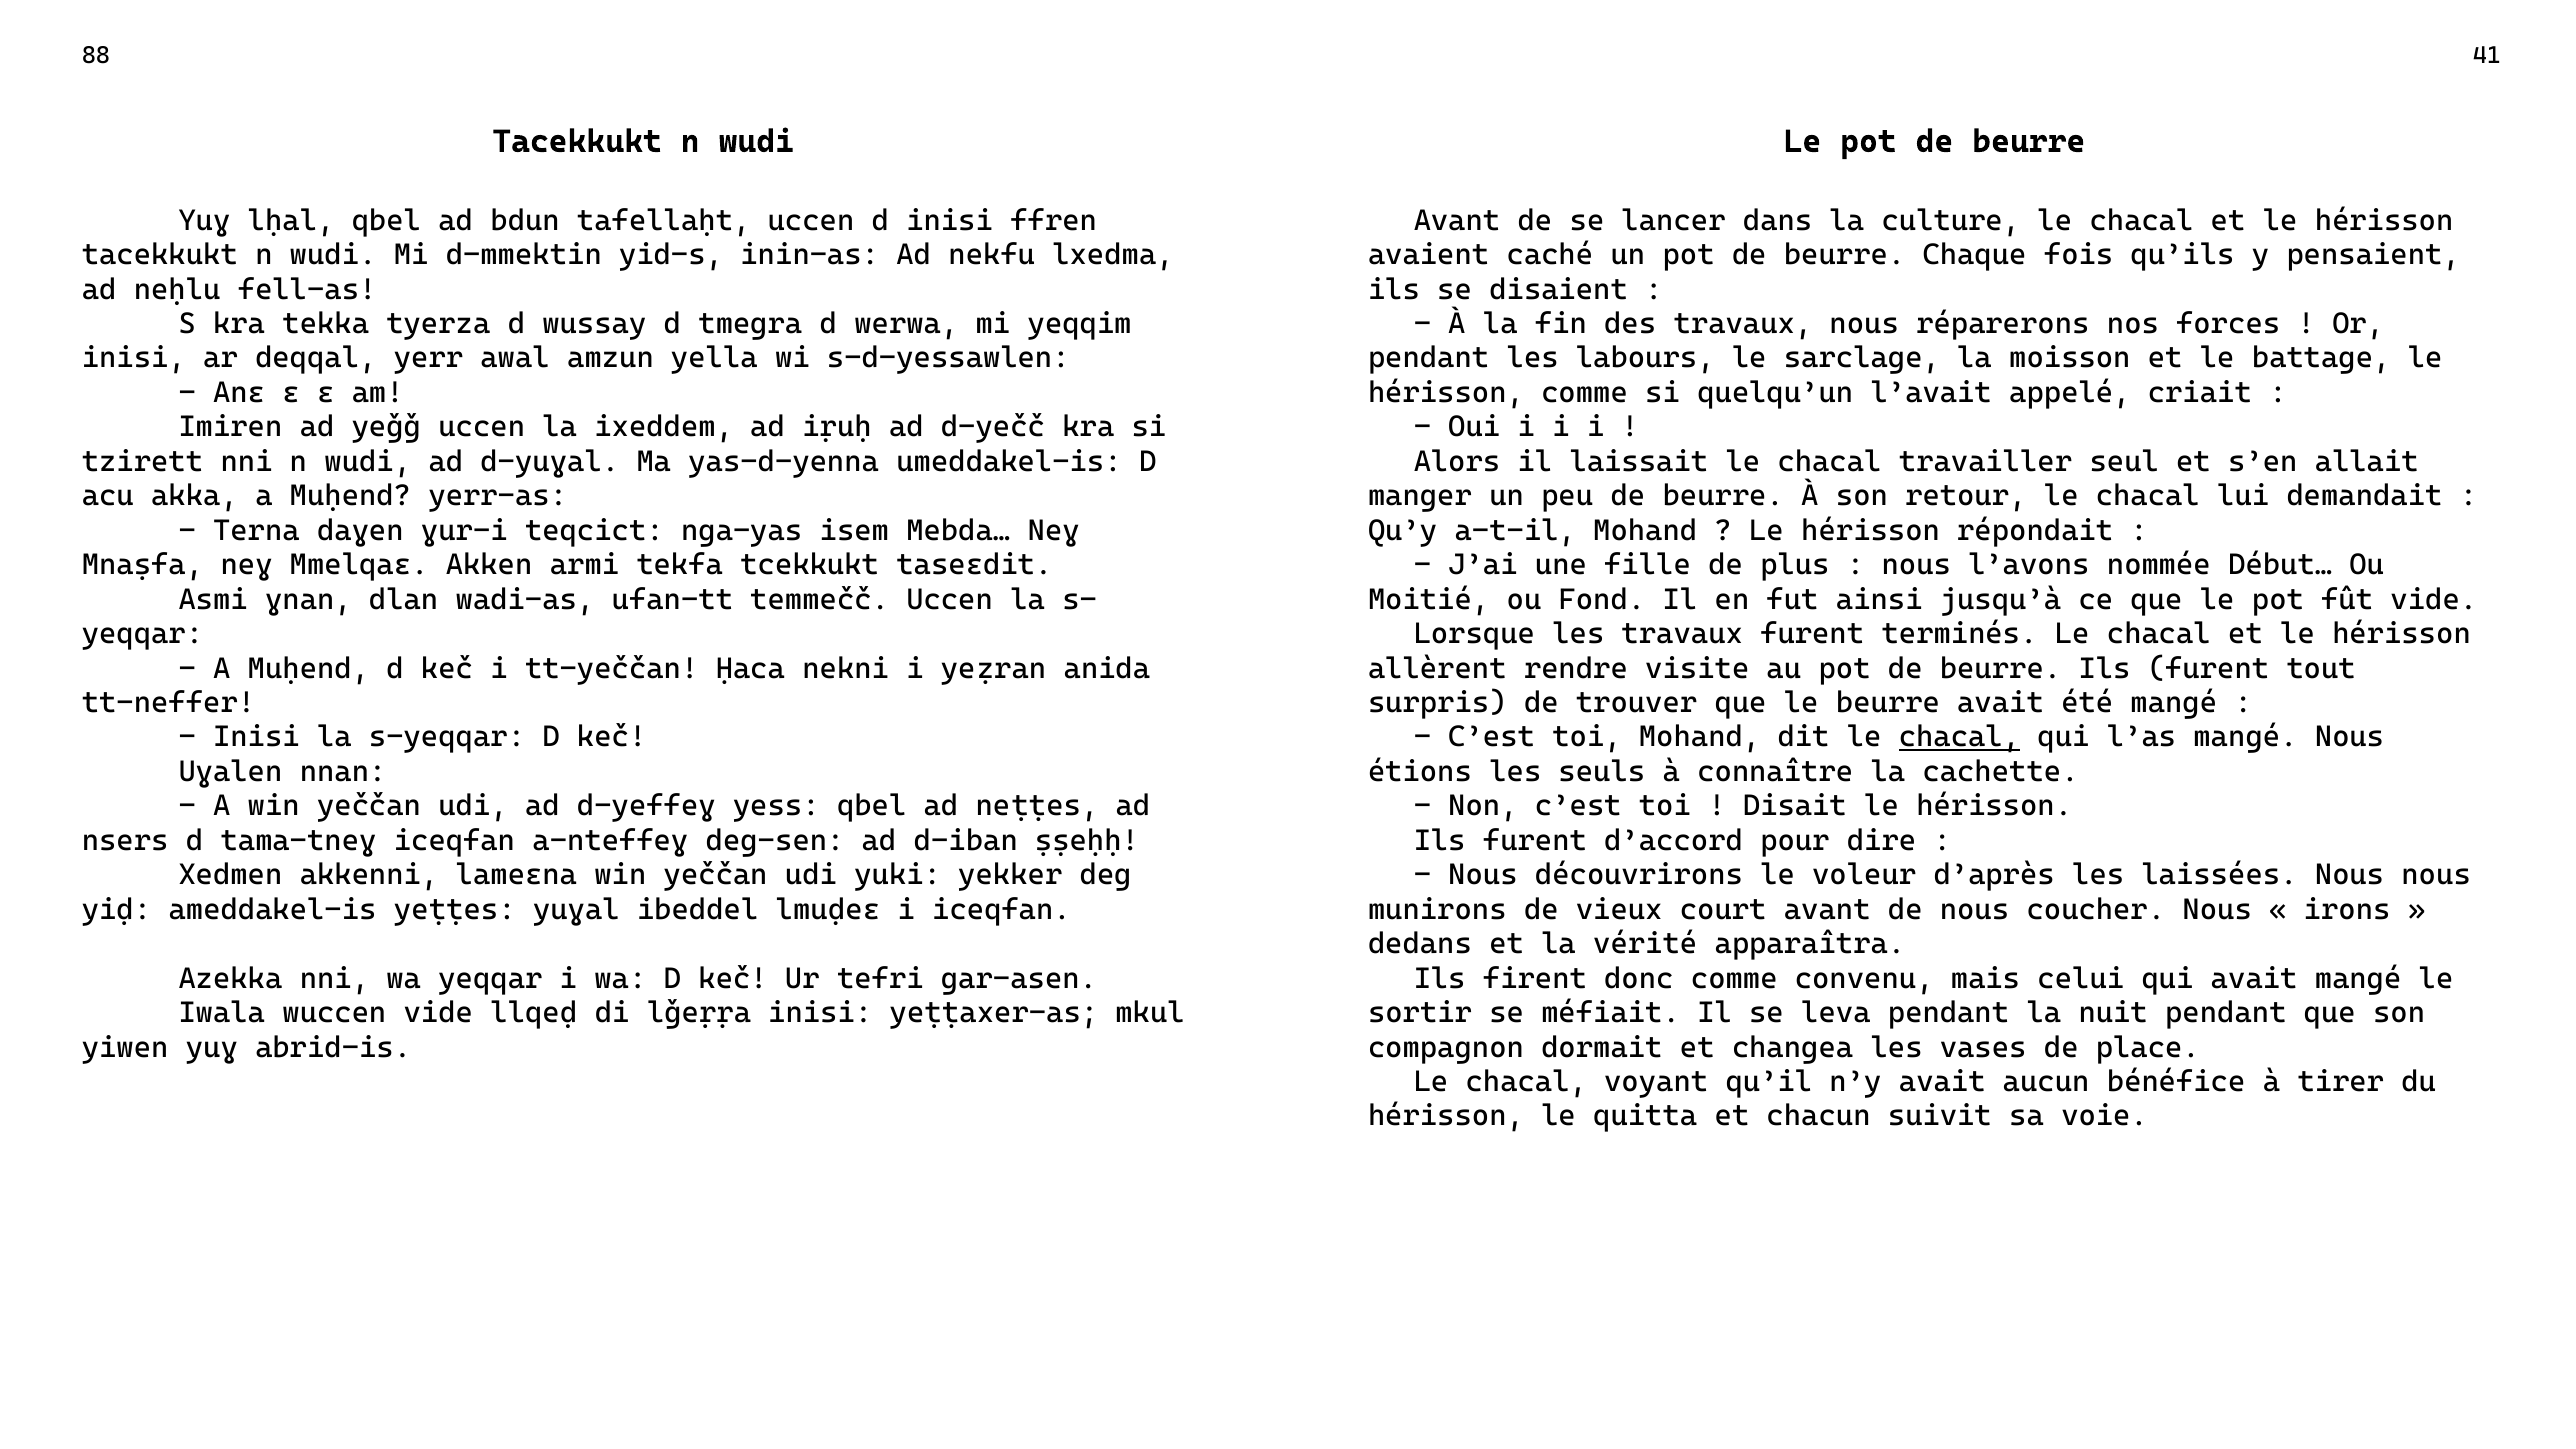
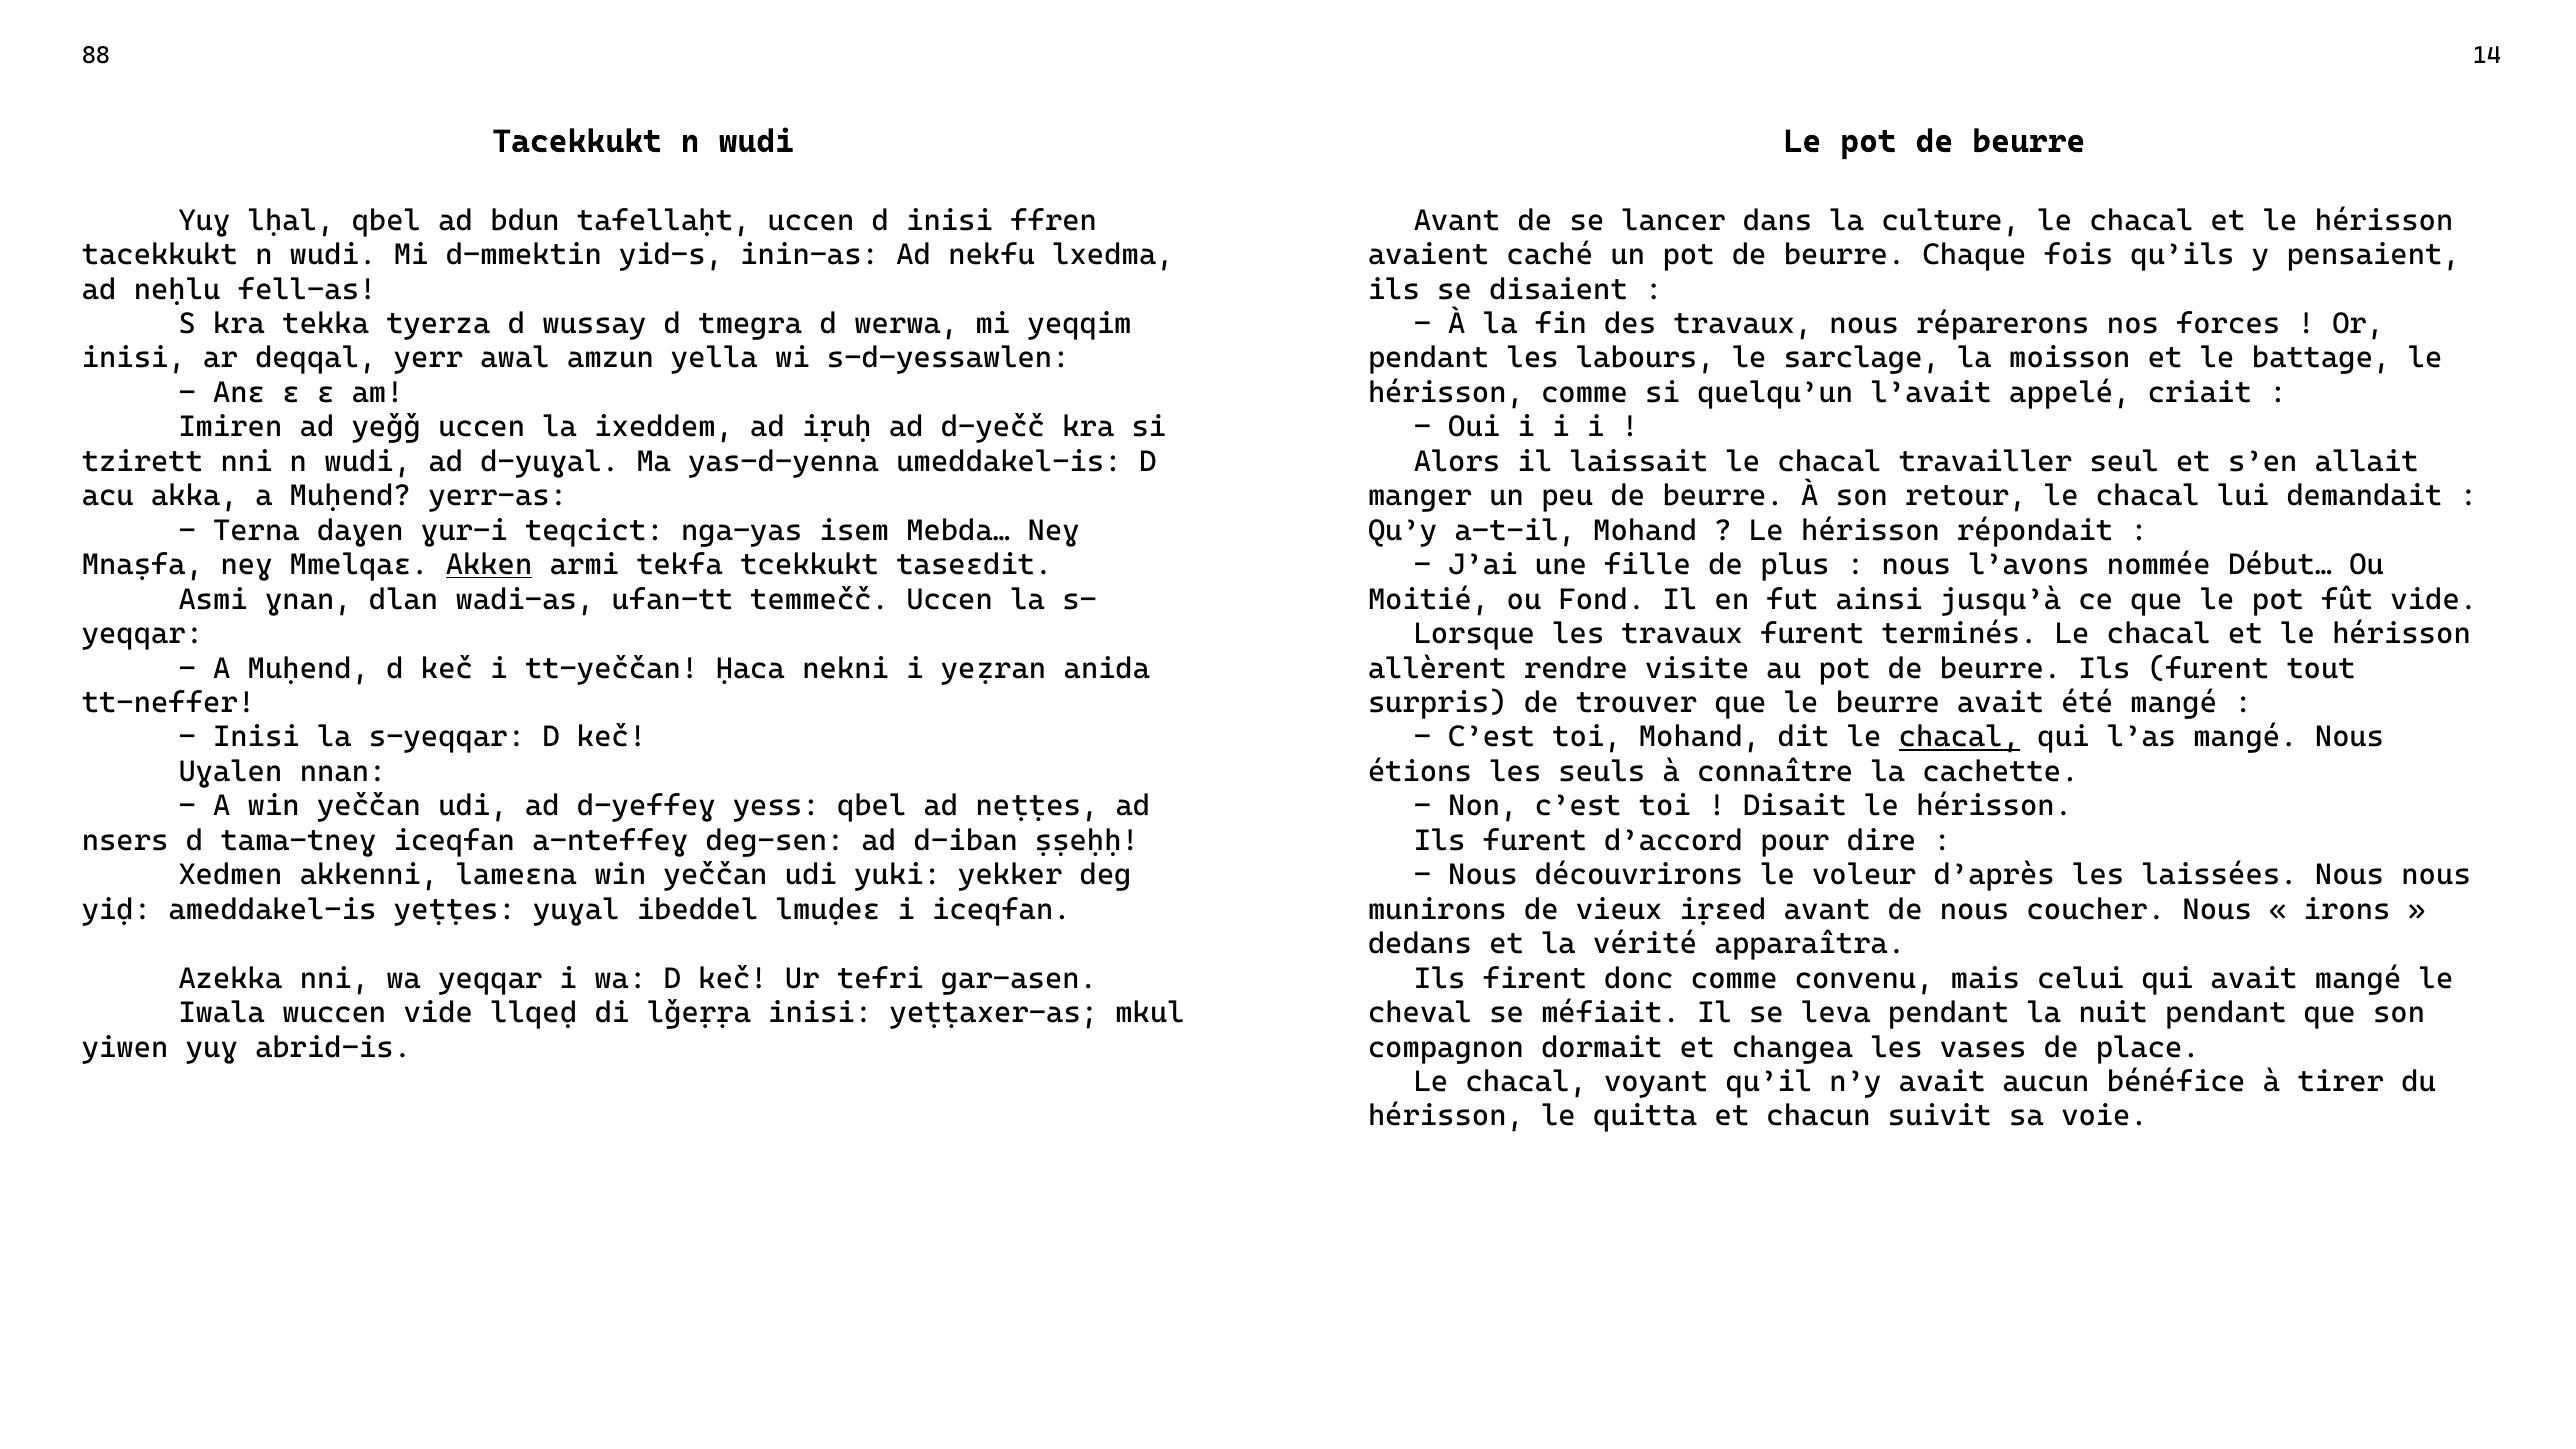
41: 41 -> 14
Akken underline: none -> present
court: court -> iṛɛed
sortir: sortir -> cheval
